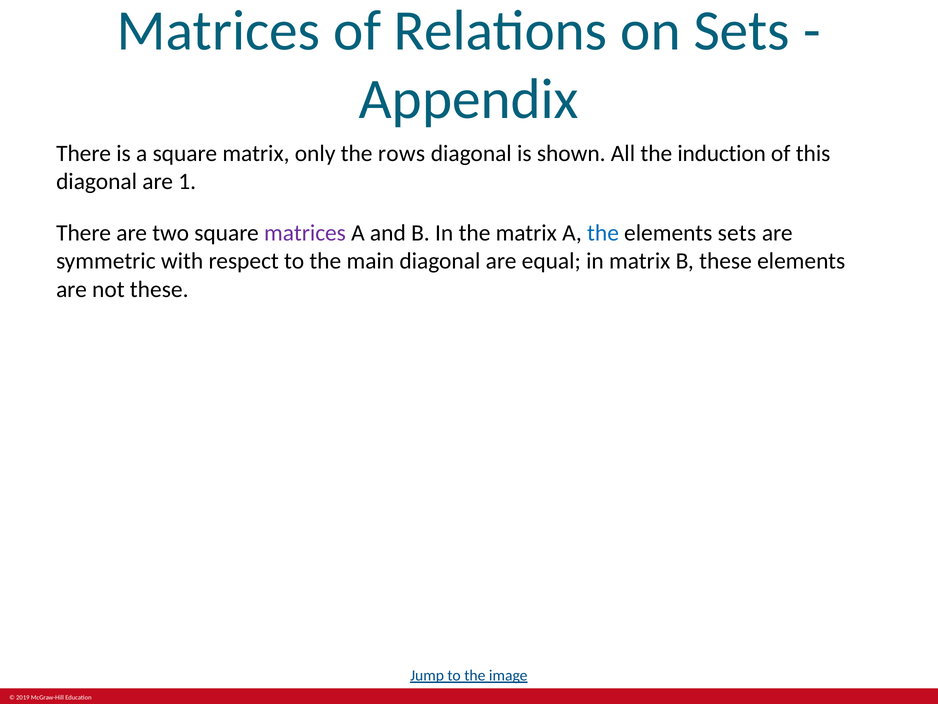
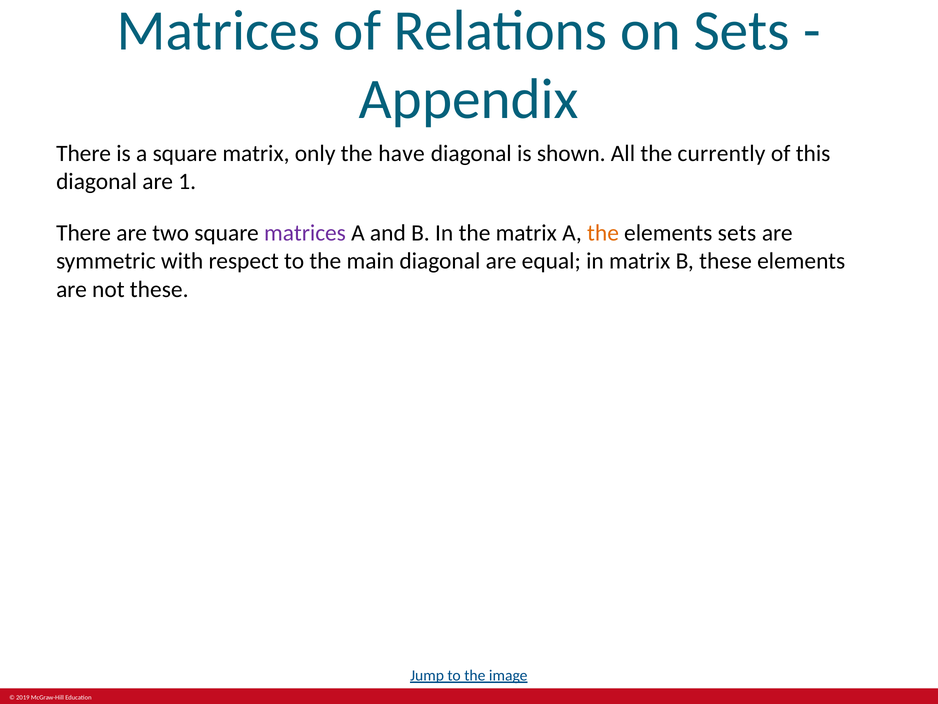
rows: rows -> have
induction: induction -> currently
the at (603, 233) colour: blue -> orange
